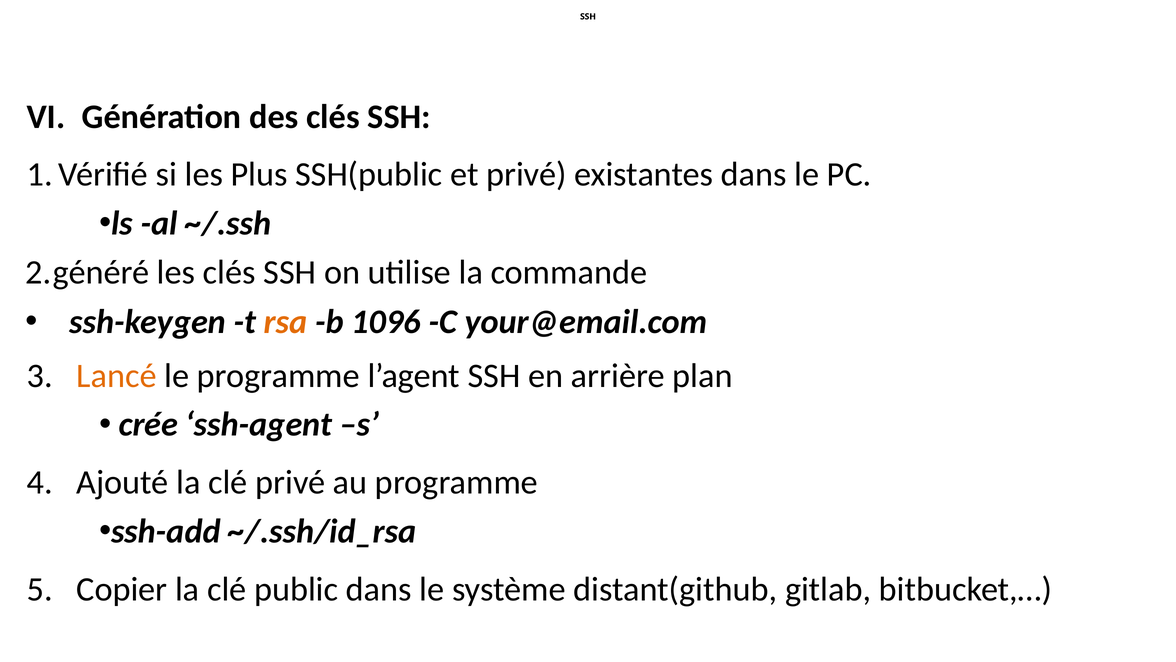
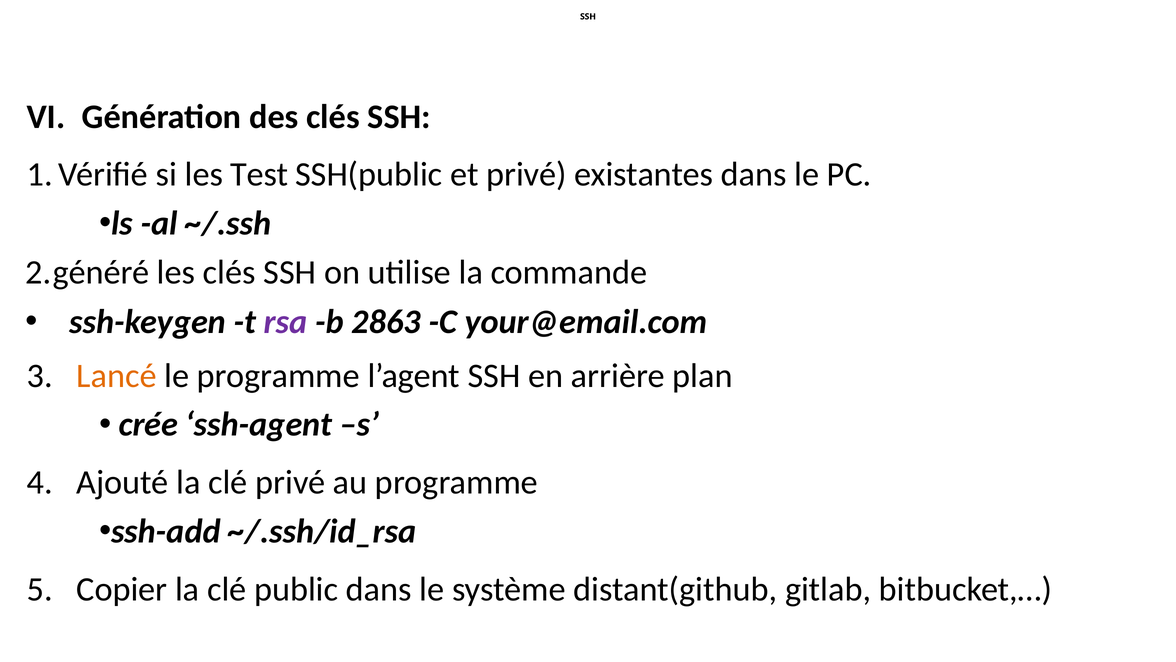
Plus: Plus -> Test
rsa colour: orange -> purple
1096: 1096 -> 2863
